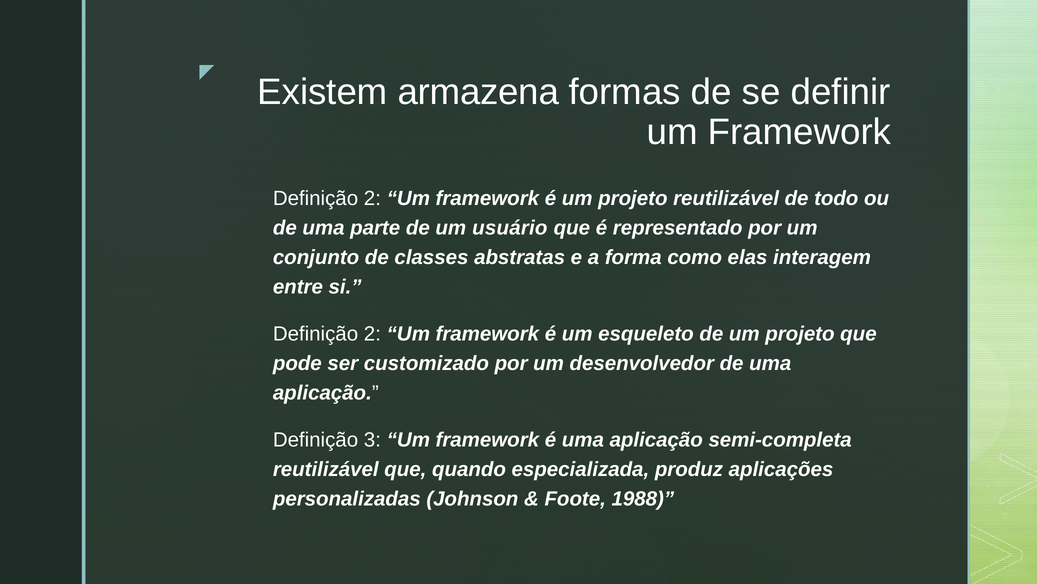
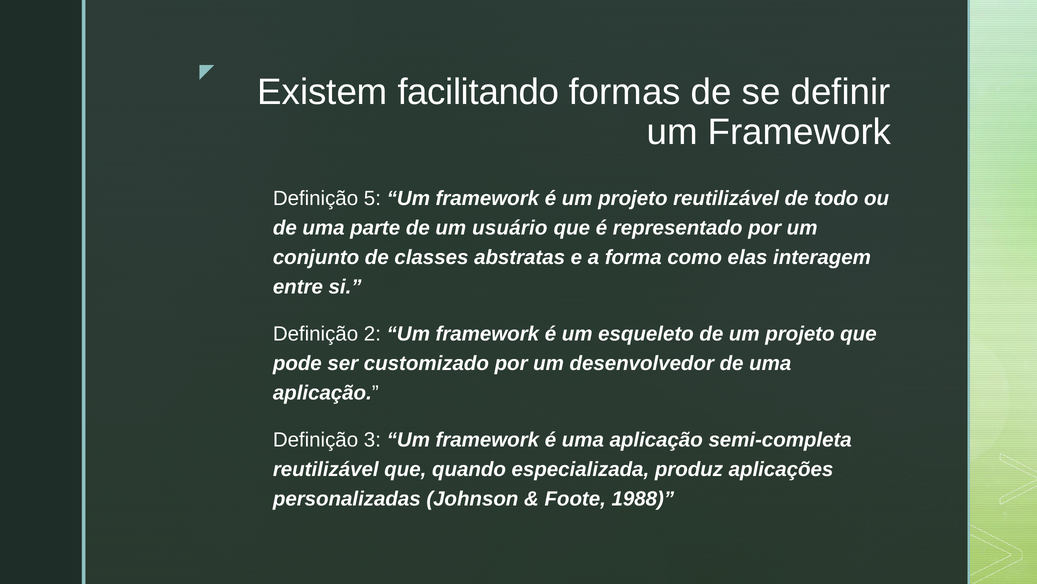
armazena: armazena -> facilitando
2 at (372, 198): 2 -> 5
